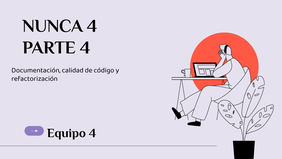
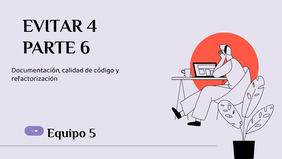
NUNCA: NUNCA -> EVITAR
PARTE 4: 4 -> 6
Equipo 4: 4 -> 5
